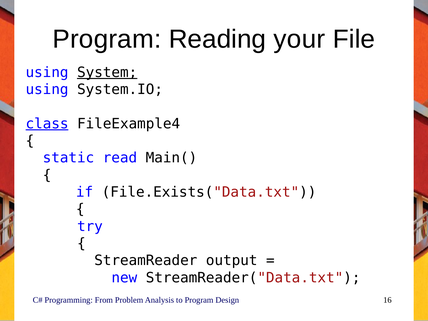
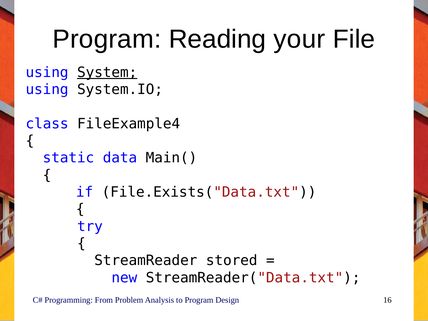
class underline: present -> none
read: read -> data
output: output -> stored
